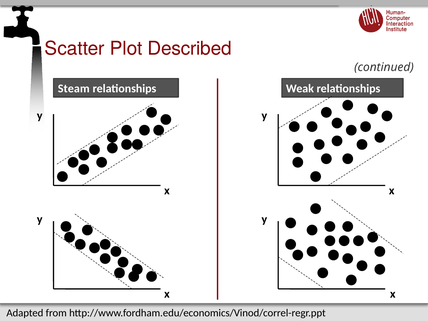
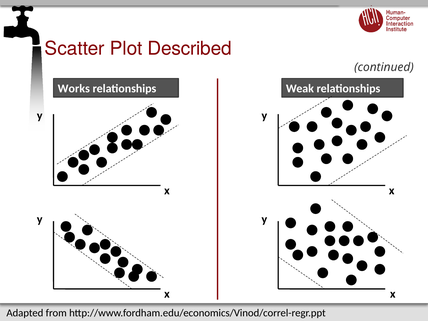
Steam: Steam -> Works
